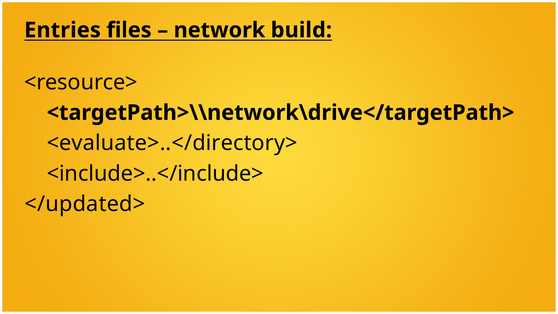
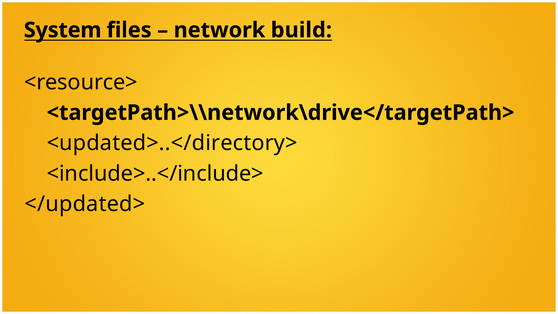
Entries: Entries -> System
<evaluate>..</directory>: <evaluate>..</directory> -> <updated>..</directory>
